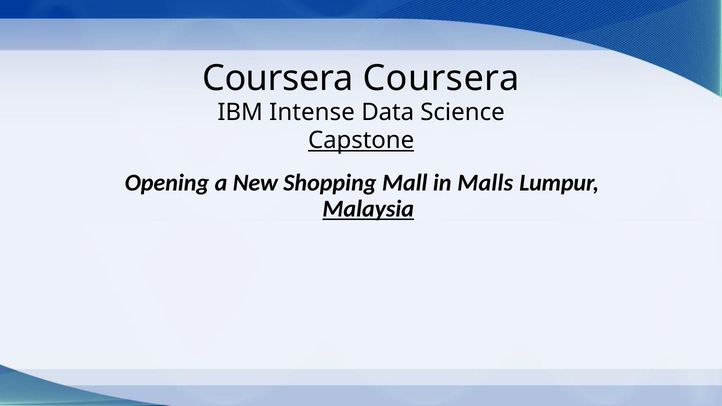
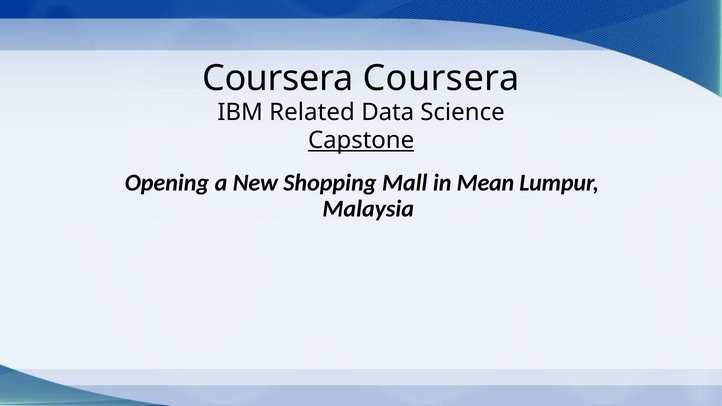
Intense: Intense -> Related
Malls: Malls -> Mean
Malaysia underline: present -> none
